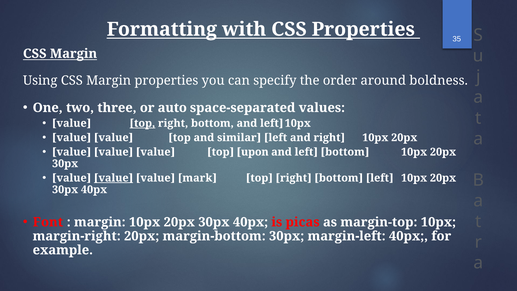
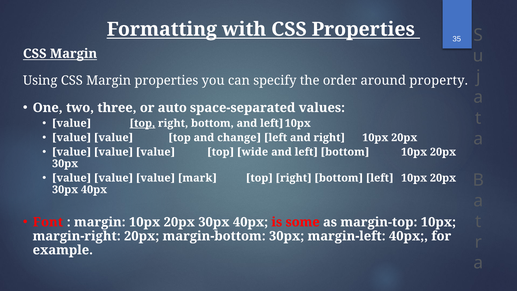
boldness: boldness -> property
similar: similar -> change
upon: upon -> wide
value at (114, 178) underline: present -> none
picas: picas -> some
